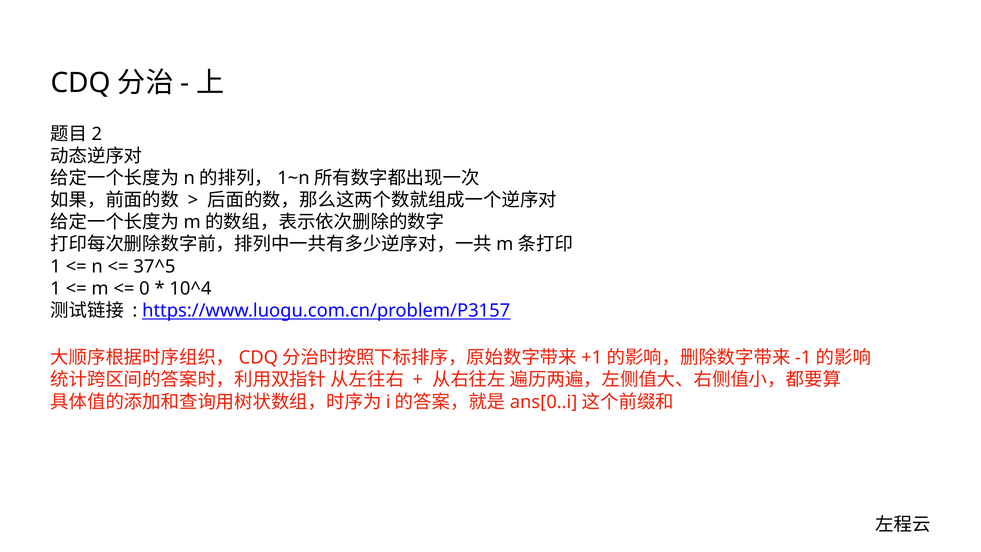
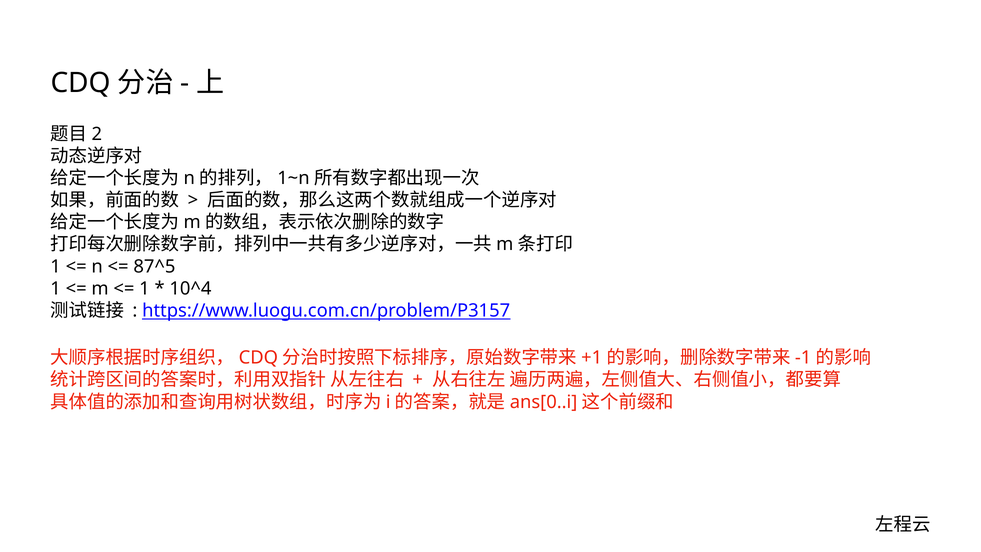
37^5: 37^5 -> 87^5
0 at (144, 288): 0 -> 1
